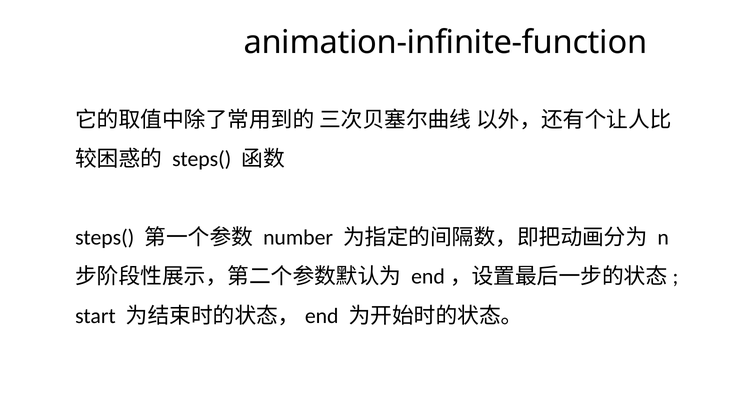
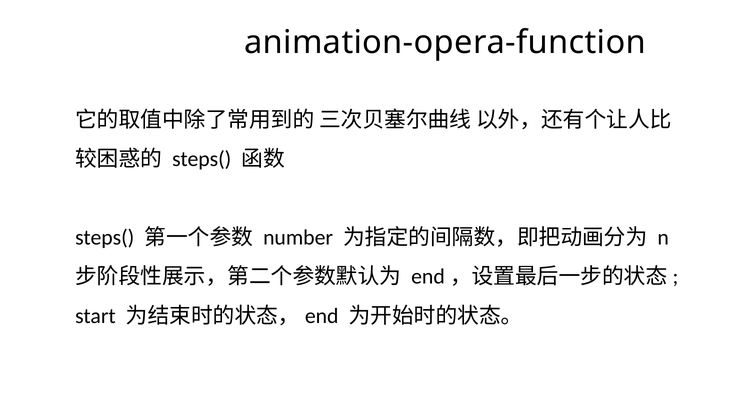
animation-infinite-function: animation-infinite-function -> animation-opera-function
